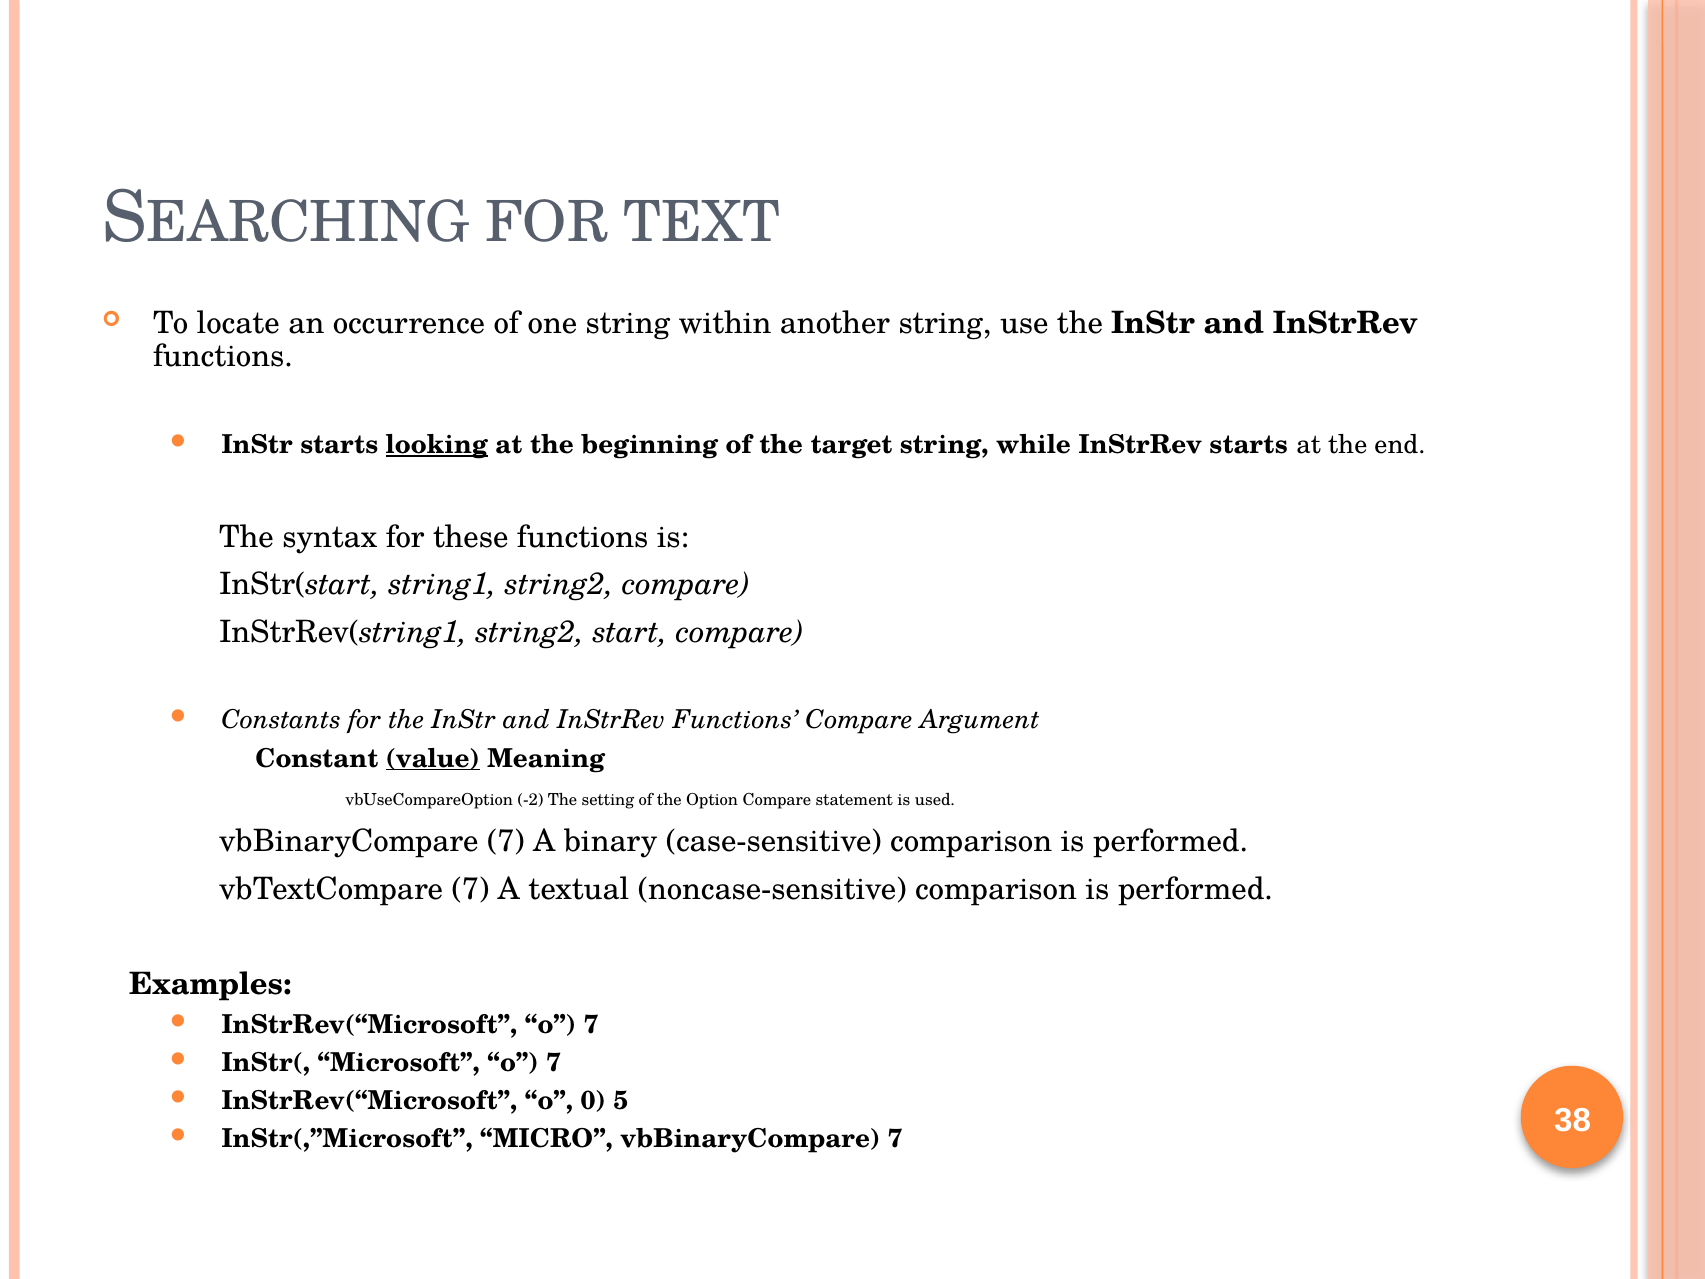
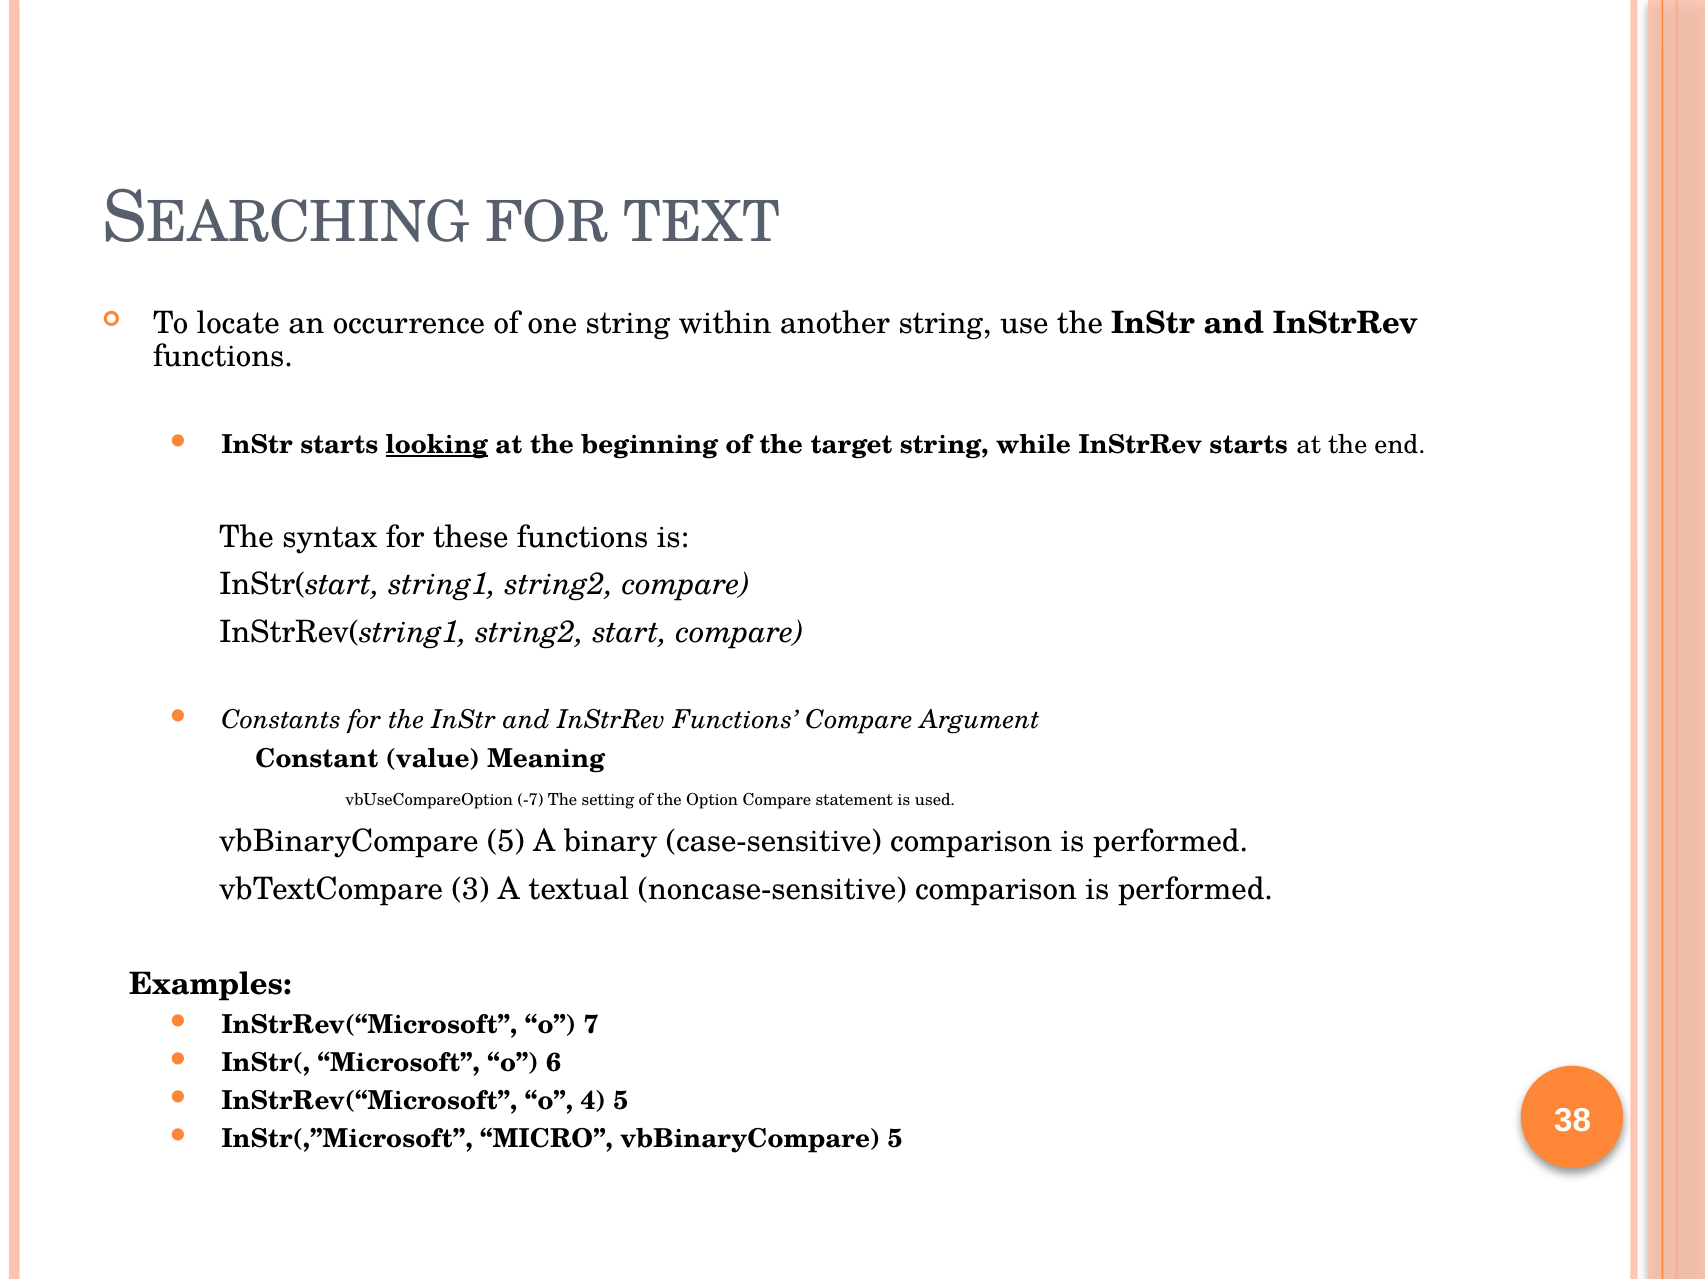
value underline: present -> none
-2: -2 -> -7
7 at (506, 841): 7 -> 5
vbTextCompare 7: 7 -> 3
Microsoft o 7: 7 -> 6
0: 0 -> 4
MICRO vbBinaryCompare 7: 7 -> 5
